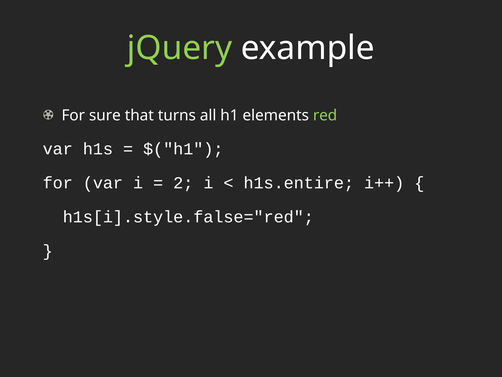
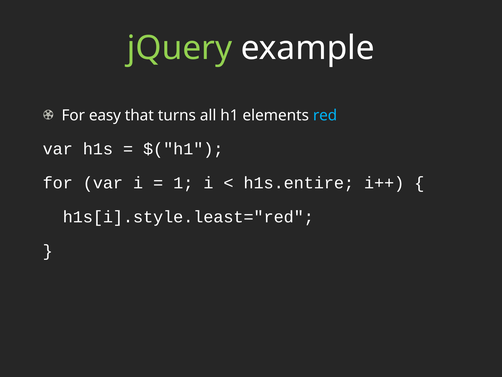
sure: sure -> easy
red colour: light green -> light blue
2: 2 -> 1
h1s[i].style.false="red: h1s[i].style.false="red -> h1s[i].style.least="red
